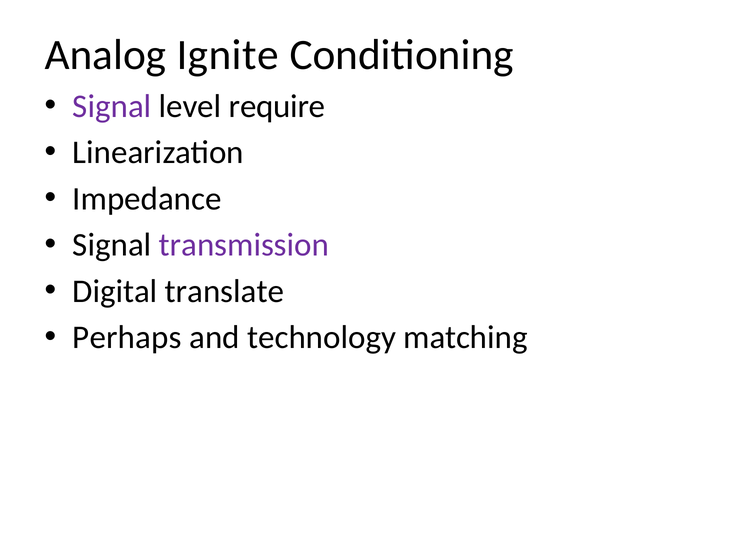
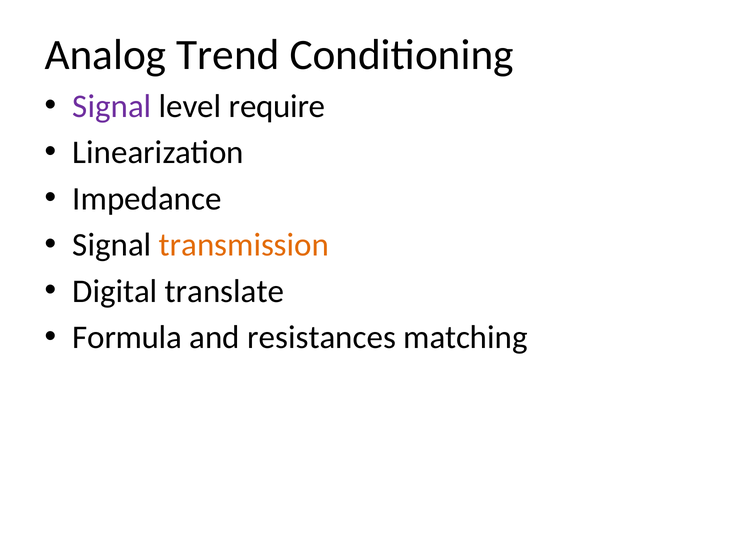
Ignite: Ignite -> Trend
transmission colour: purple -> orange
Perhaps: Perhaps -> Formula
technology: technology -> resistances
